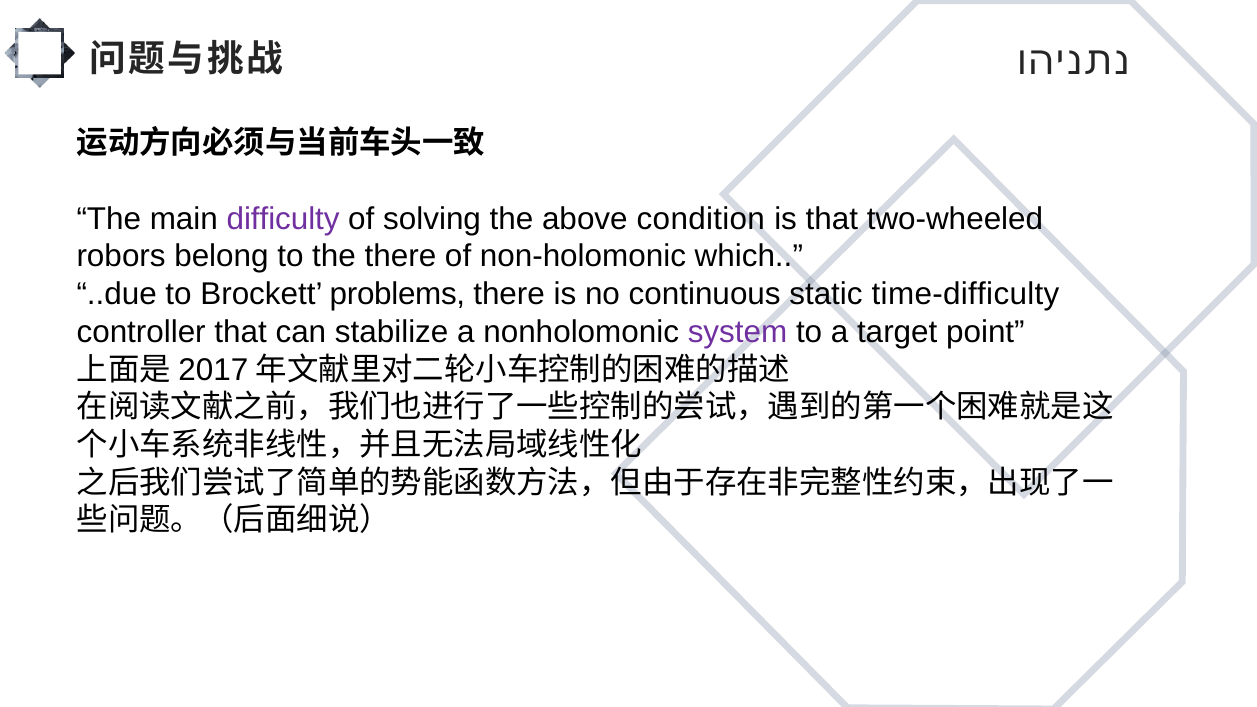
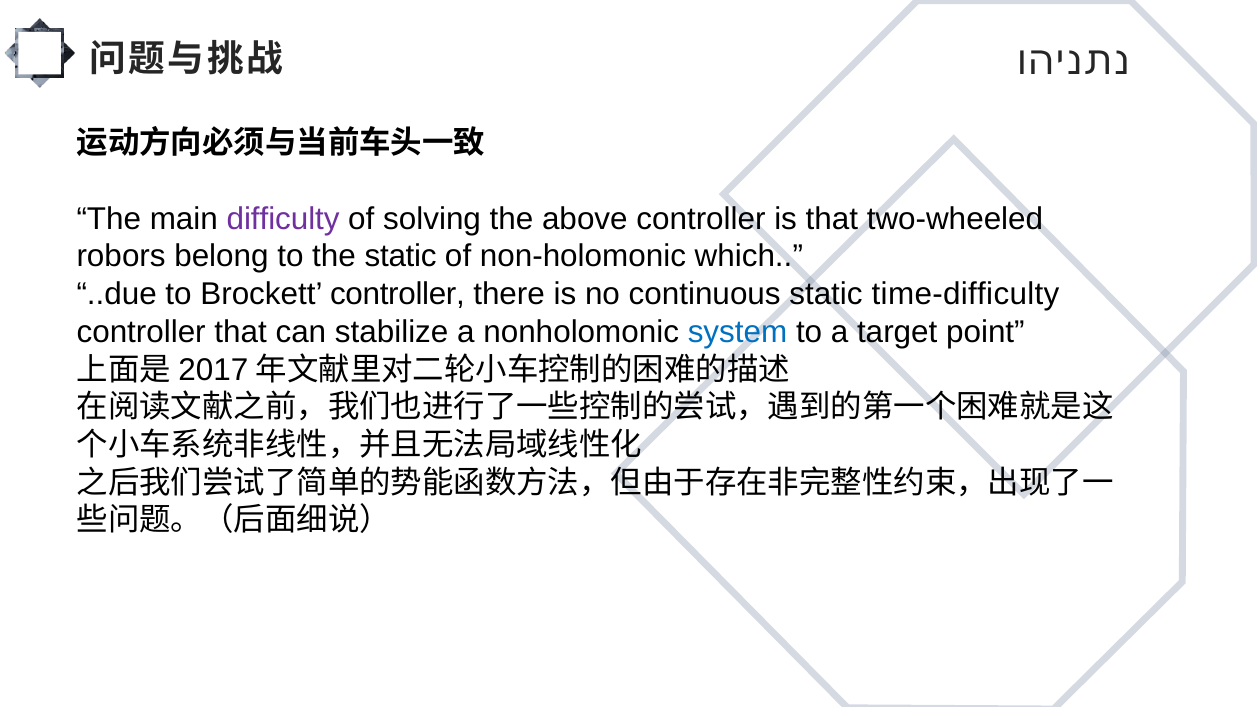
above condition: condition -> controller
the there: there -> static
Brockett problems: problems -> controller
system colour: purple -> blue
